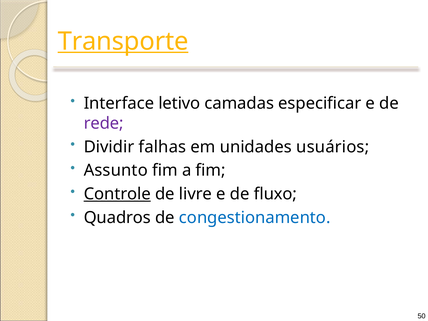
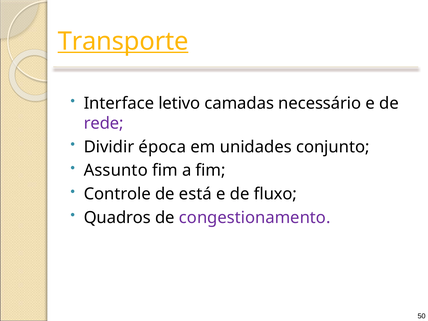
especificar: especificar -> necessário
falhas: falhas -> época
usuários: usuários -> conjunto
Controle underline: present -> none
livre: livre -> está
congestionamento colour: blue -> purple
